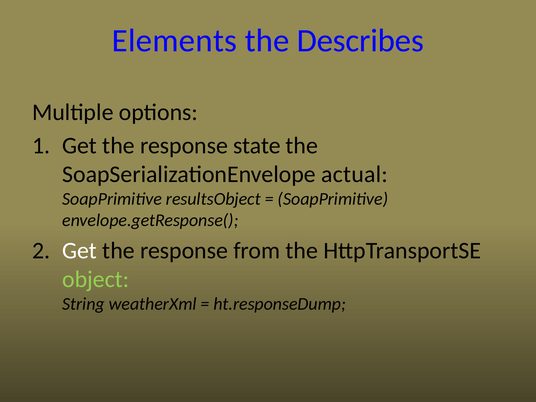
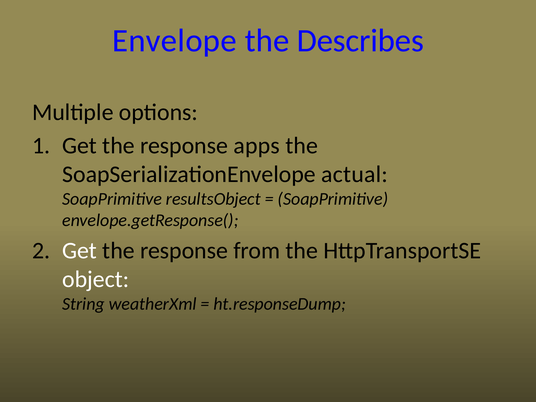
Elements: Elements -> Envelope
state: state -> apps
object colour: light green -> white
